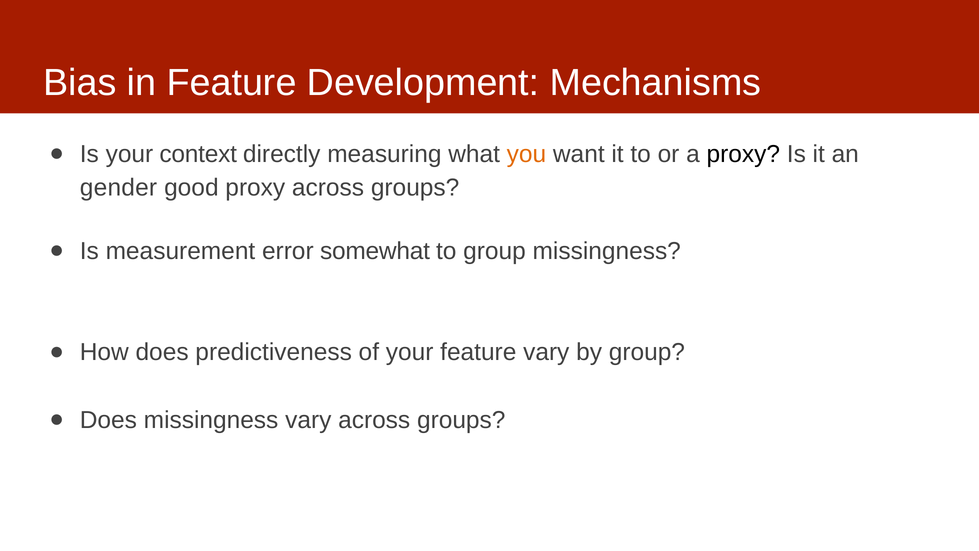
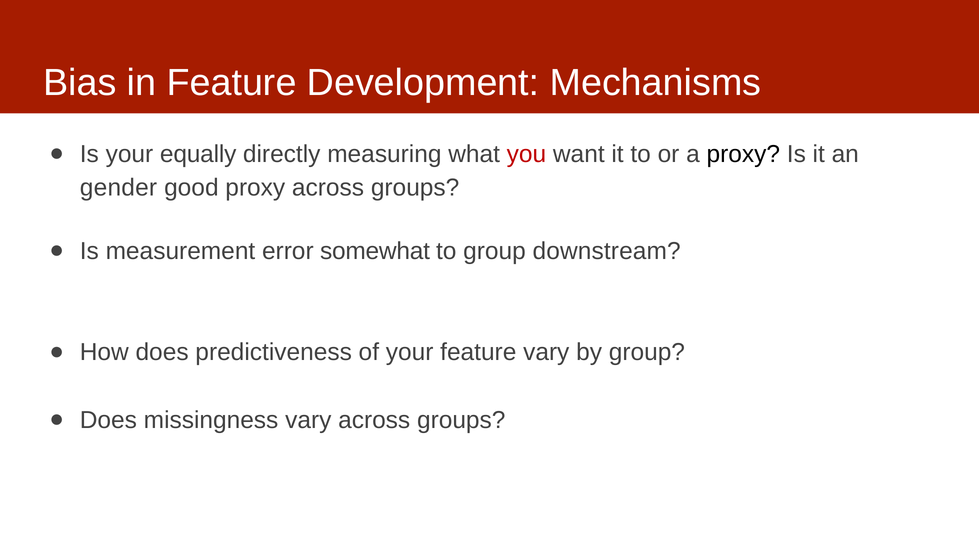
context: context -> equally
you colour: orange -> red
group missingness: missingness -> downstream
